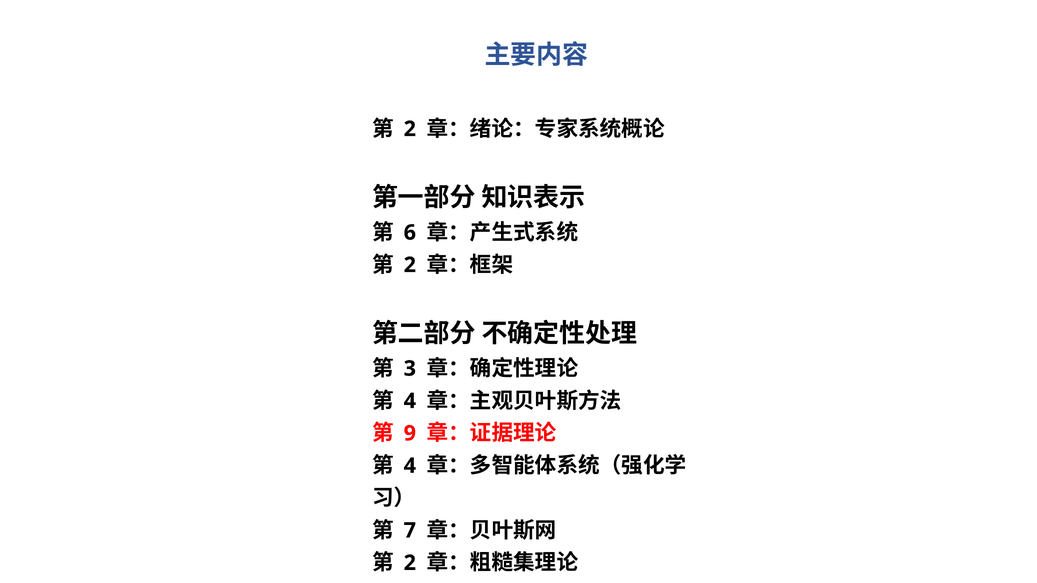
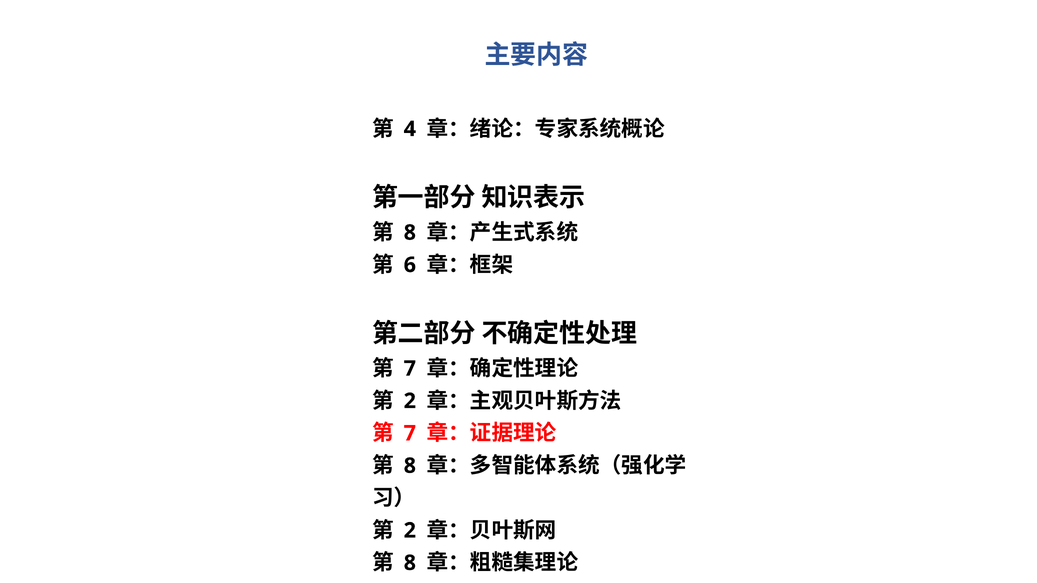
2 at (410, 129): 2 -> 4
6 at (410, 233): 6 -> 8
2 at (410, 265): 2 -> 6
3 at (410, 369): 3 -> 7
4 at (410, 401): 4 -> 2
9 at (410, 434): 9 -> 7
4 at (410, 466): 4 -> 8
7 at (410, 531): 7 -> 2
2 at (410, 563): 2 -> 8
